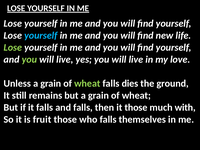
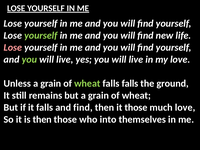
yourself at (41, 35) colour: light blue -> light green
Lose at (13, 47) colour: light green -> pink
falls dies: dies -> falls
and falls: falls -> find
much with: with -> love
is fruit: fruit -> then
who falls: falls -> into
